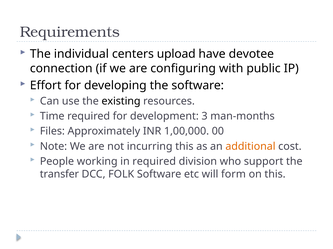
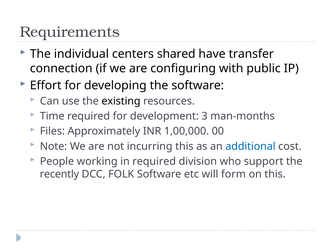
upload: upload -> shared
devotee: devotee -> transfer
additional colour: orange -> blue
transfer: transfer -> recently
